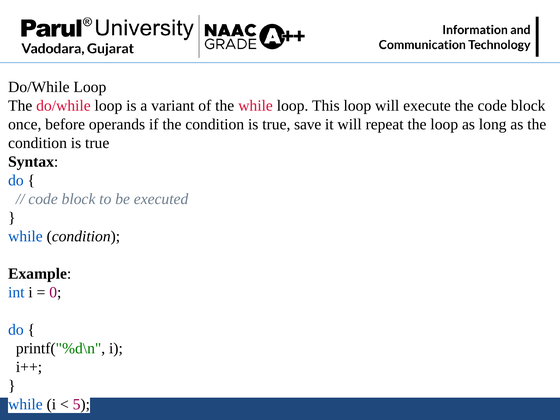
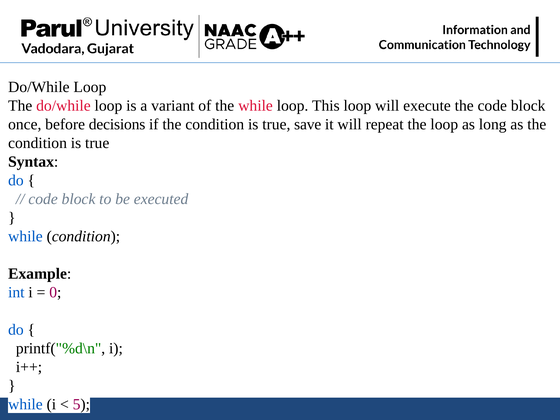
operands: operands -> decisions
